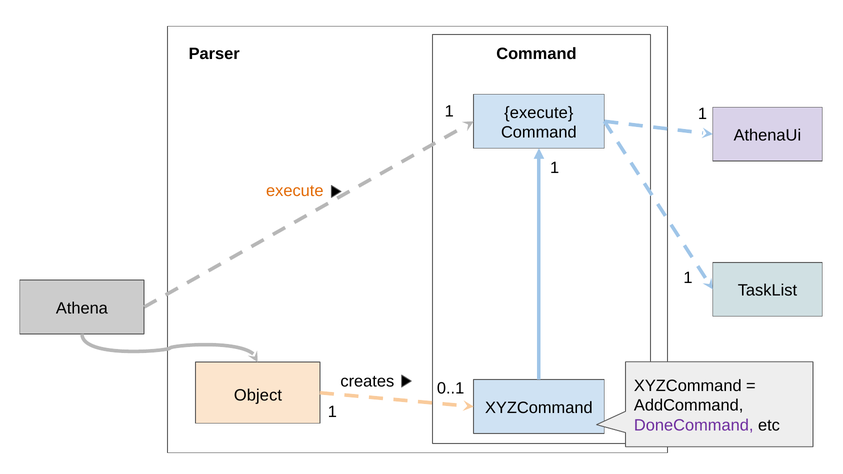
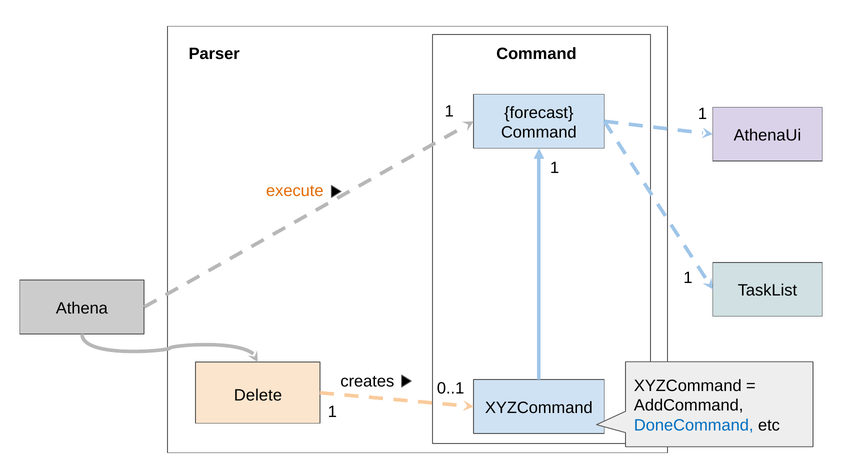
execute at (539, 113): execute -> forecast
Object: Object -> Delete
DoneCommand colour: purple -> blue
